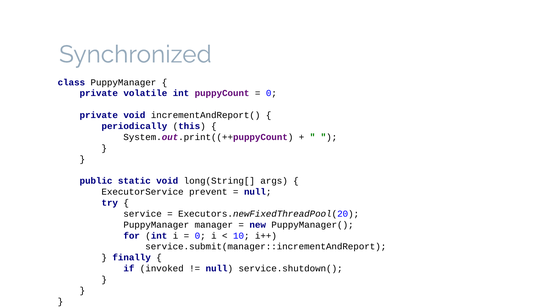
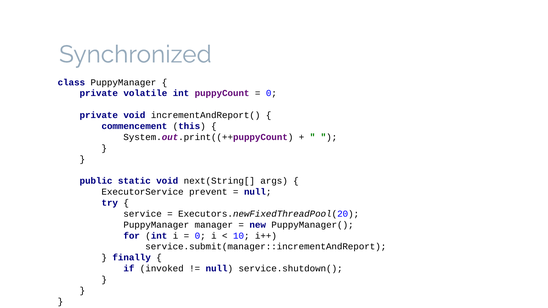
periodically: periodically -> commencement
long(String[: long(String[ -> next(String[
